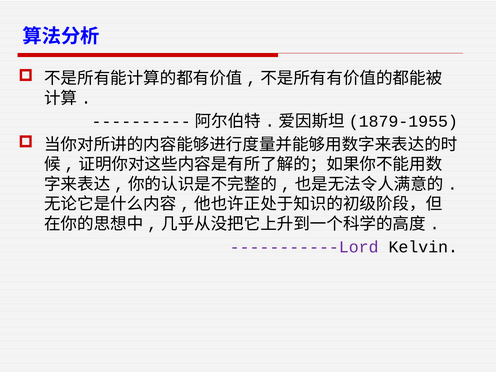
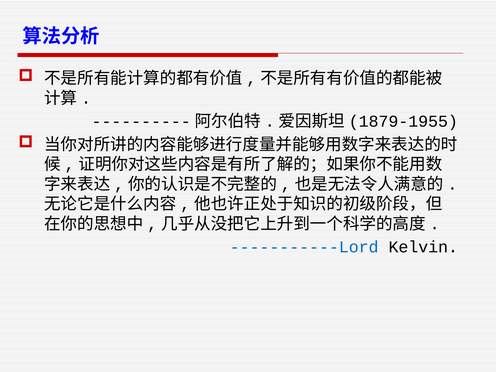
-----------Lord colour: purple -> blue
